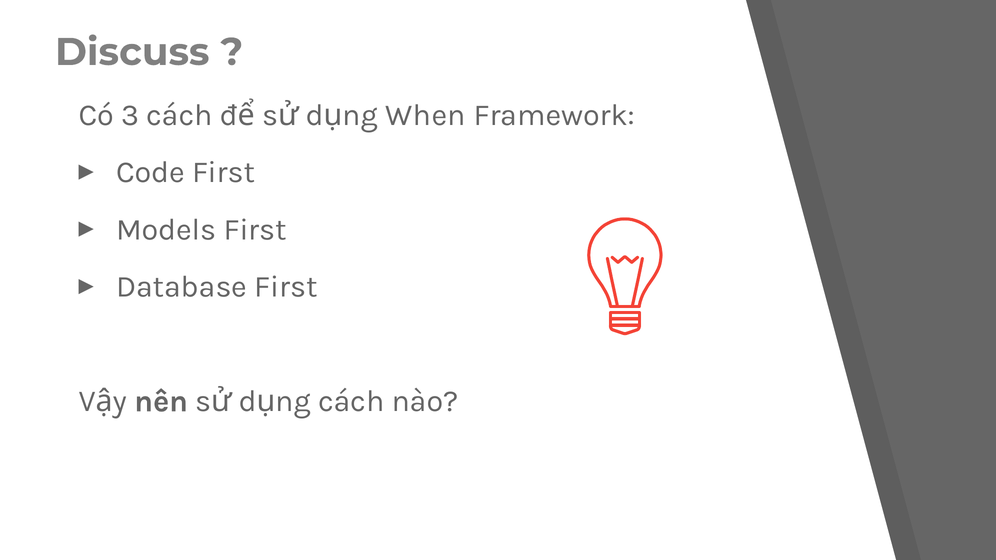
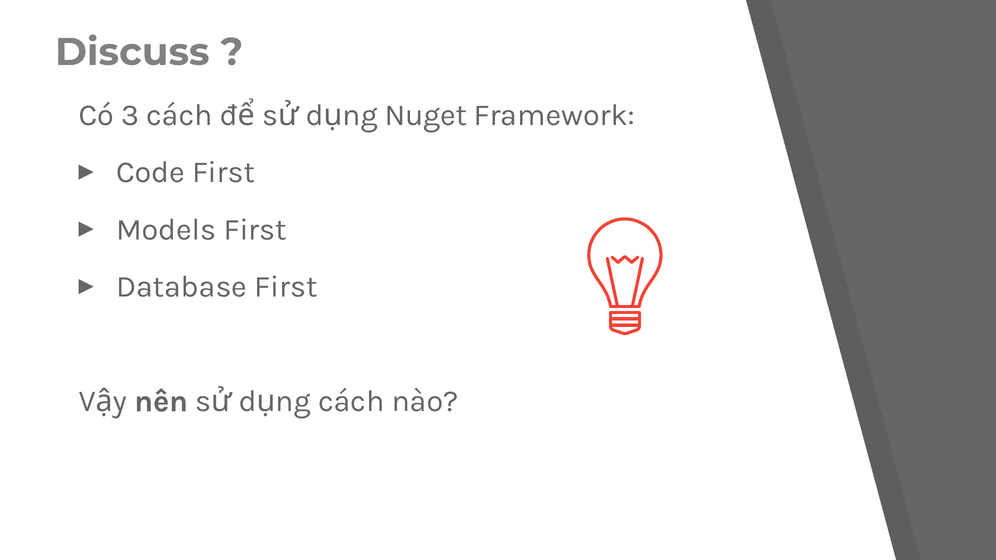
When: When -> Nuget
